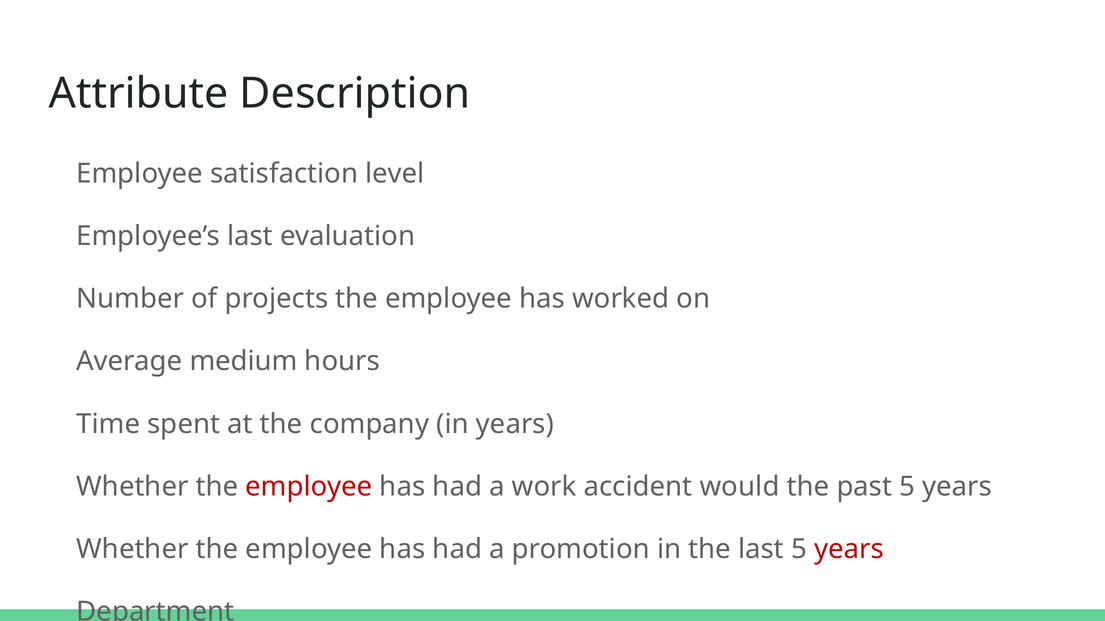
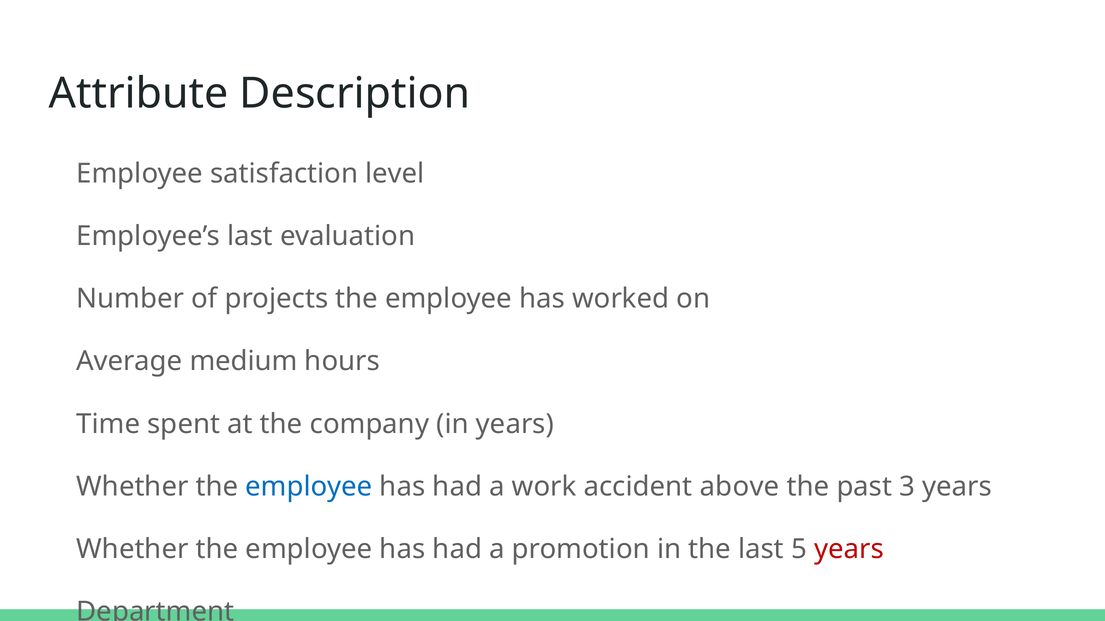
employee at (309, 487) colour: red -> blue
would: would -> above
past 5: 5 -> 3
